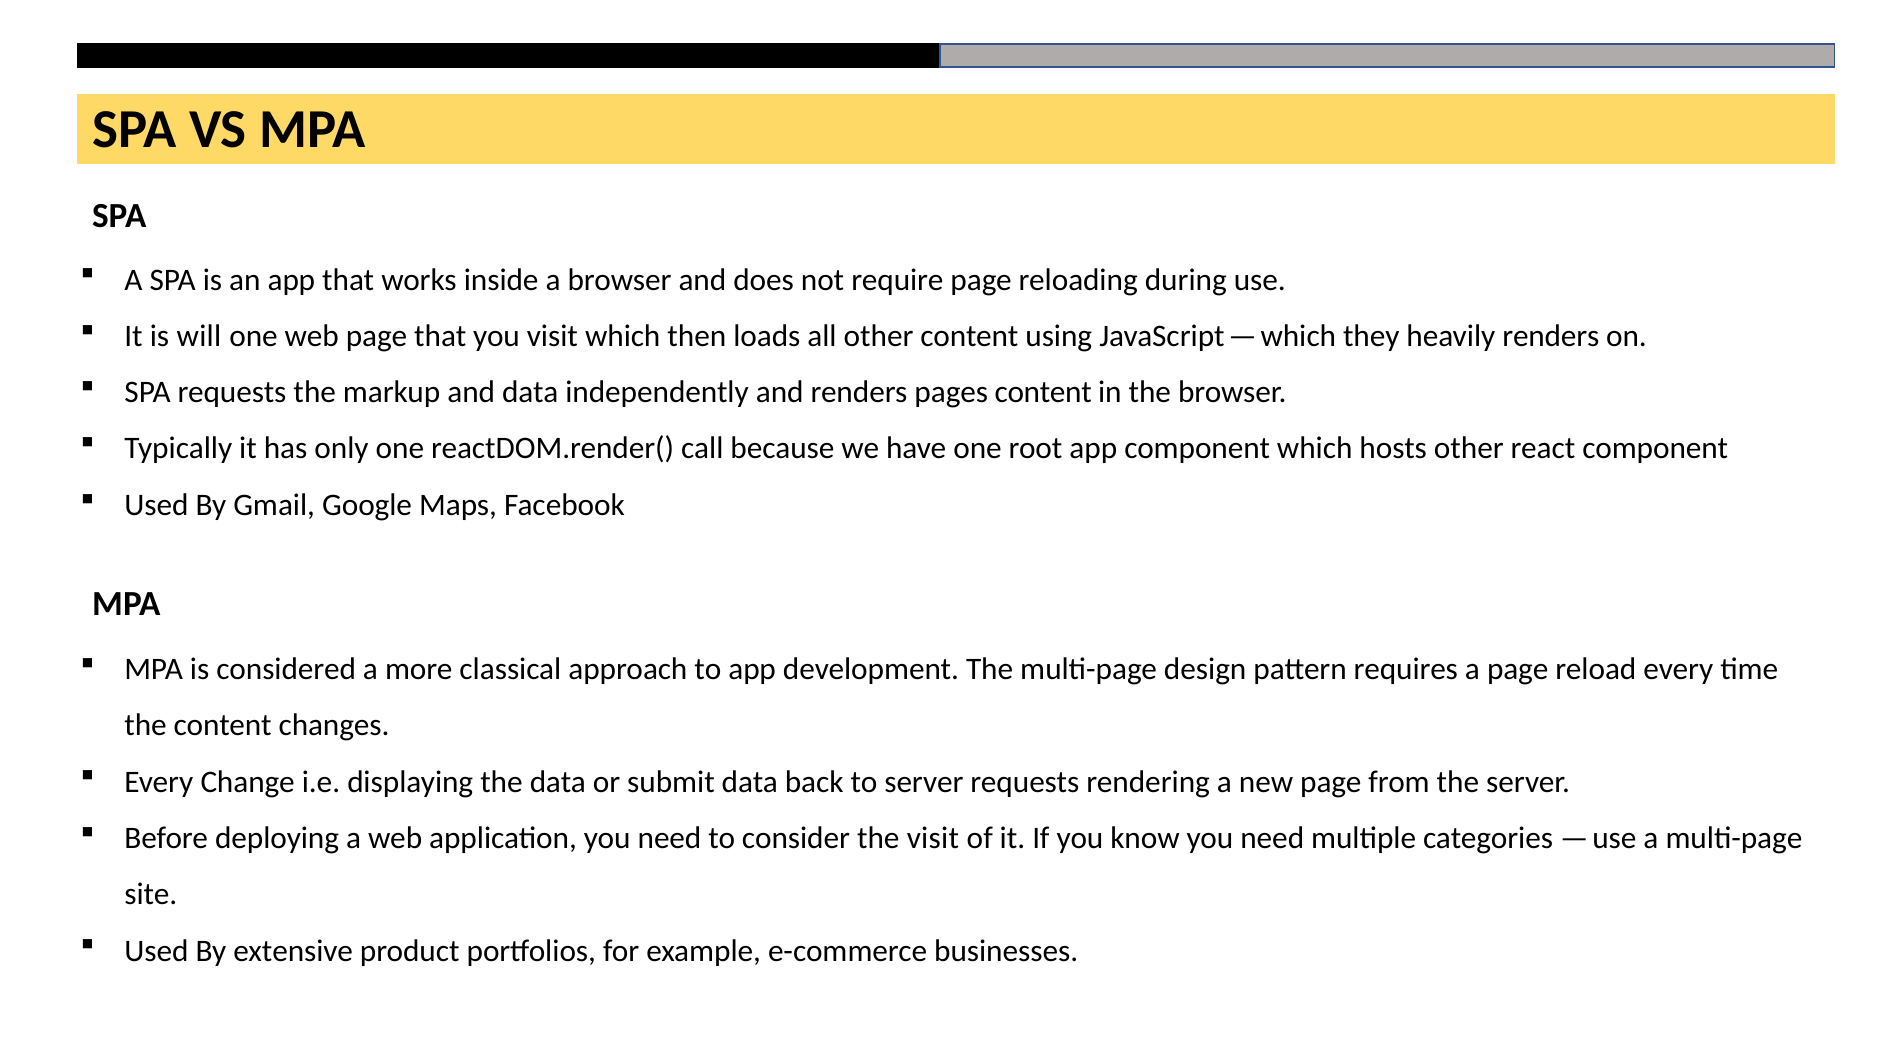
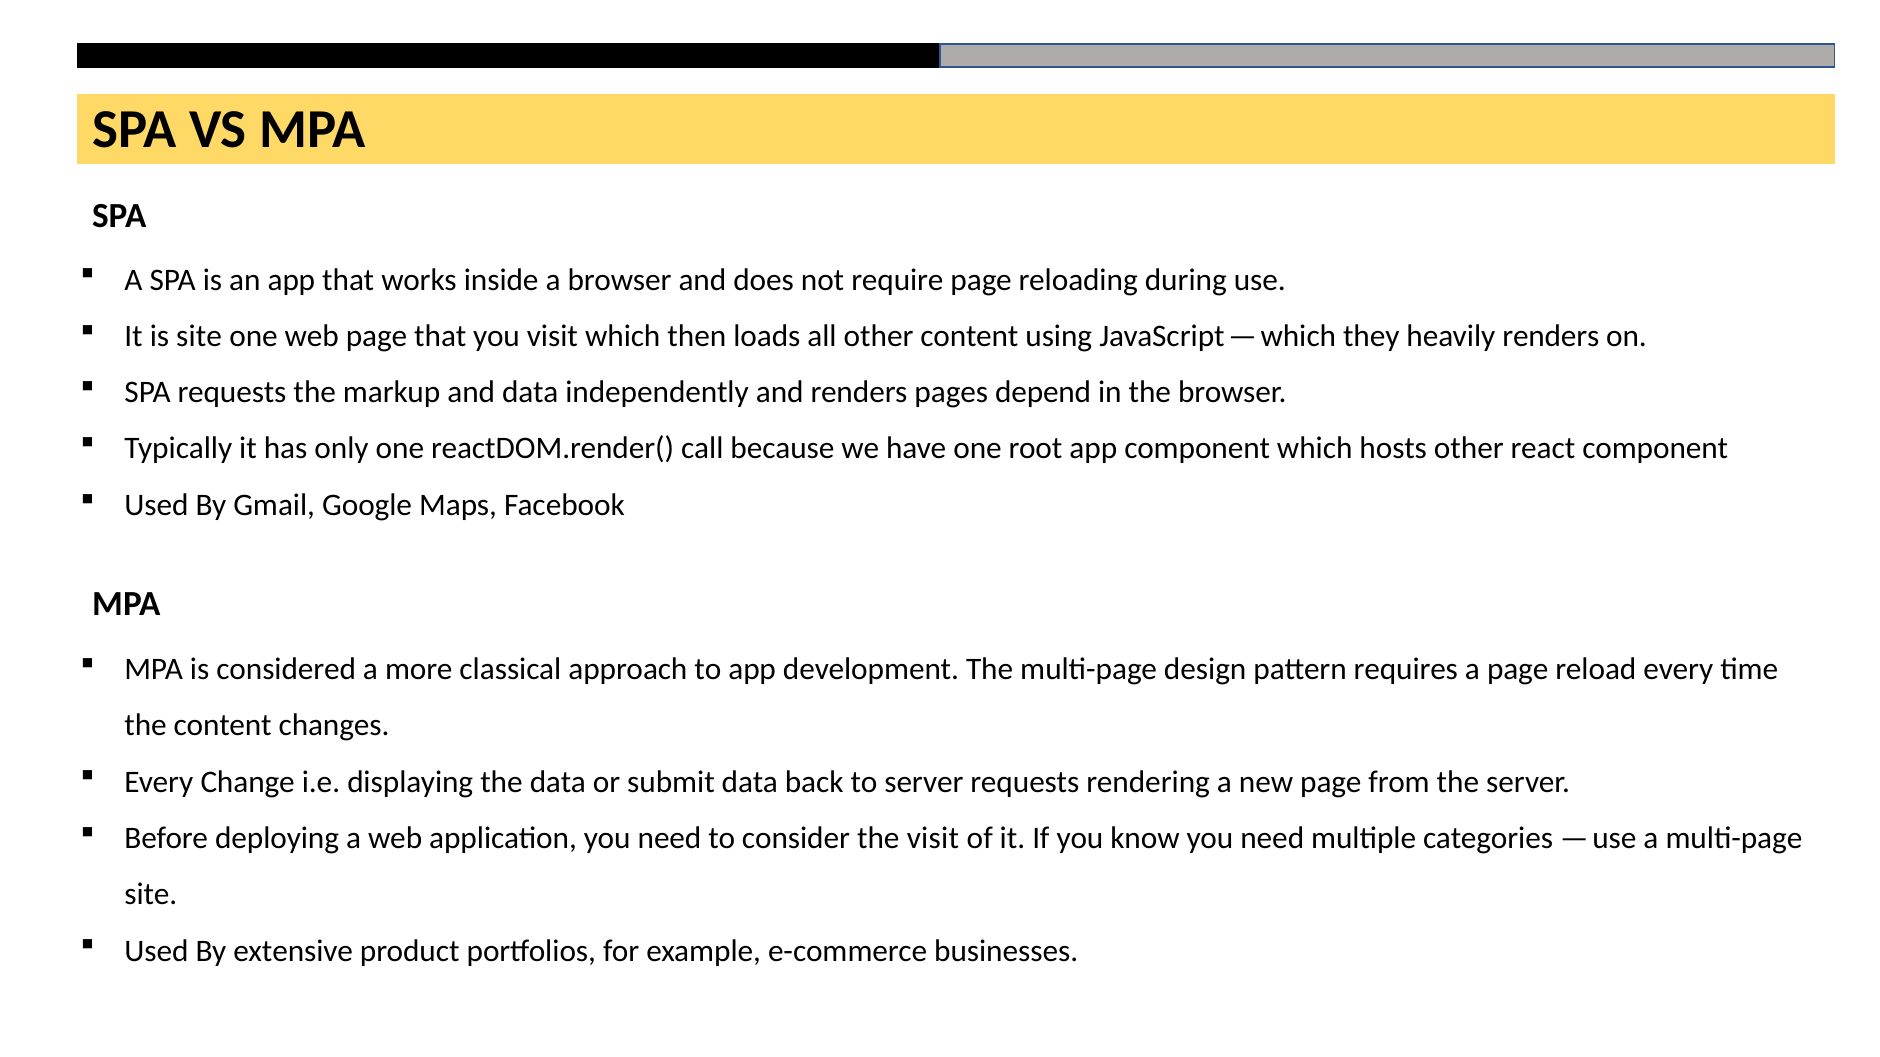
is will: will -> site
pages content: content -> depend
